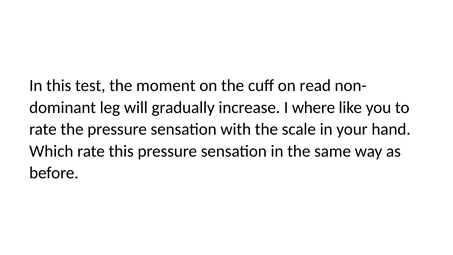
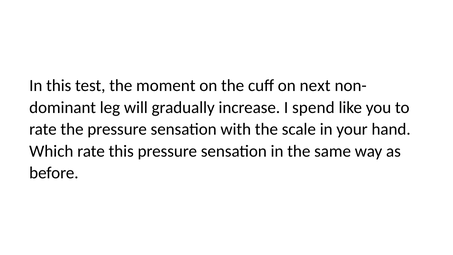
read: read -> next
where: where -> spend
